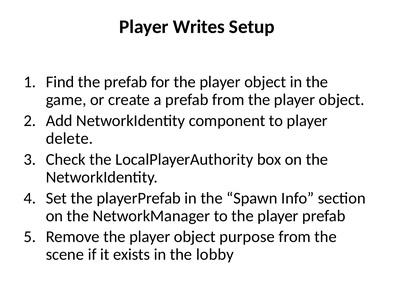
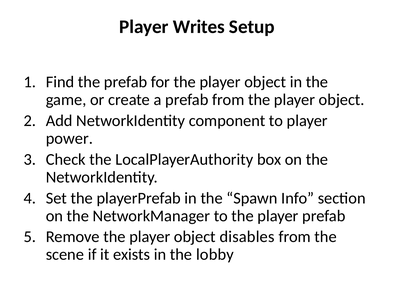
delete: delete -> power
purpose: purpose -> disables
